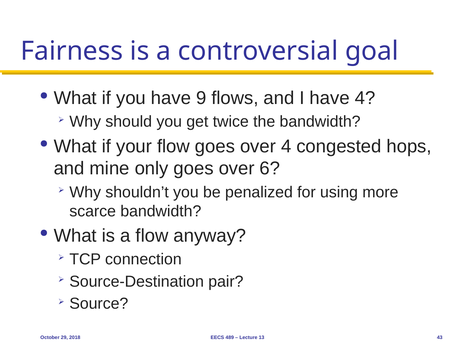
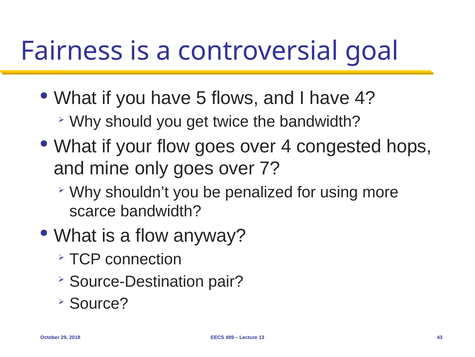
9: 9 -> 5
6: 6 -> 7
